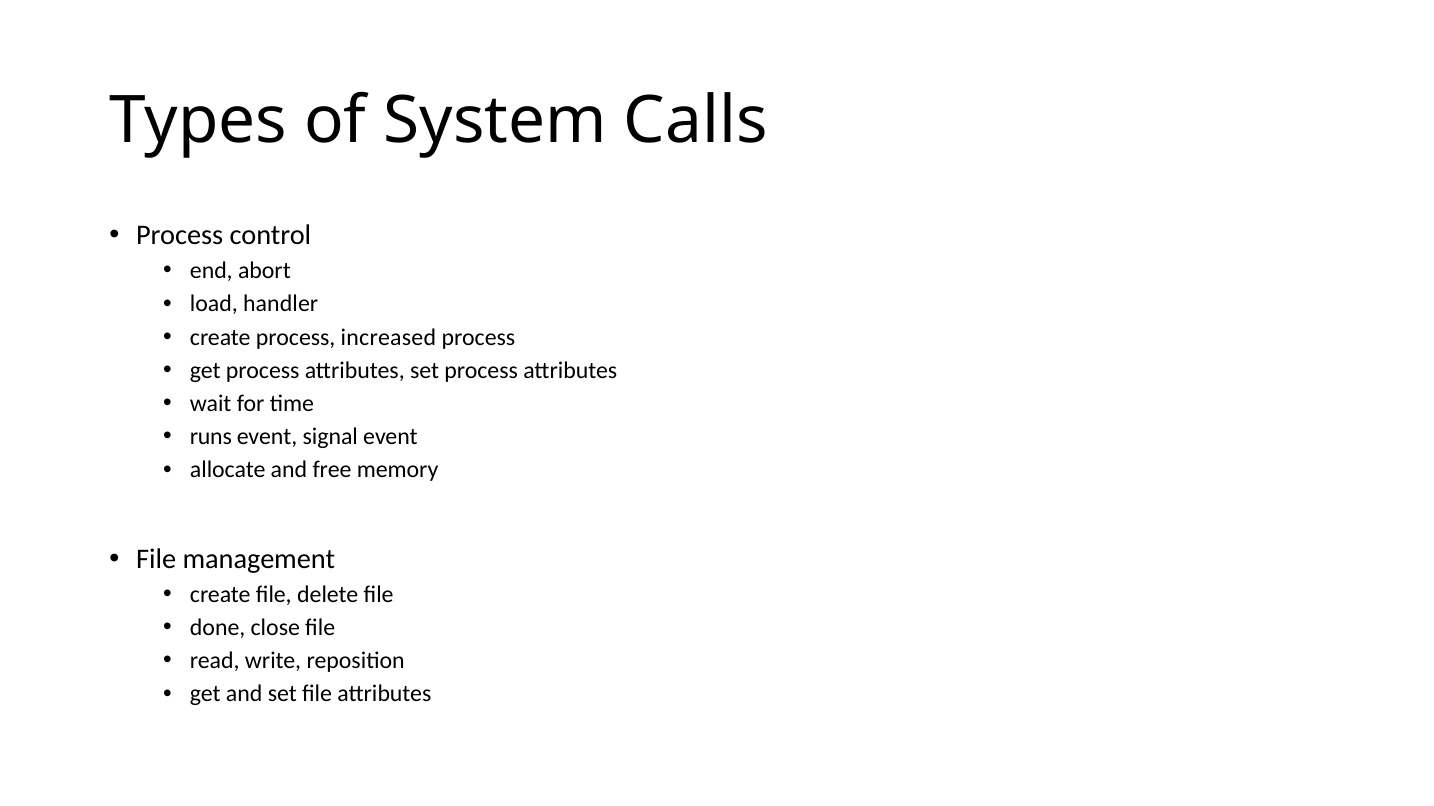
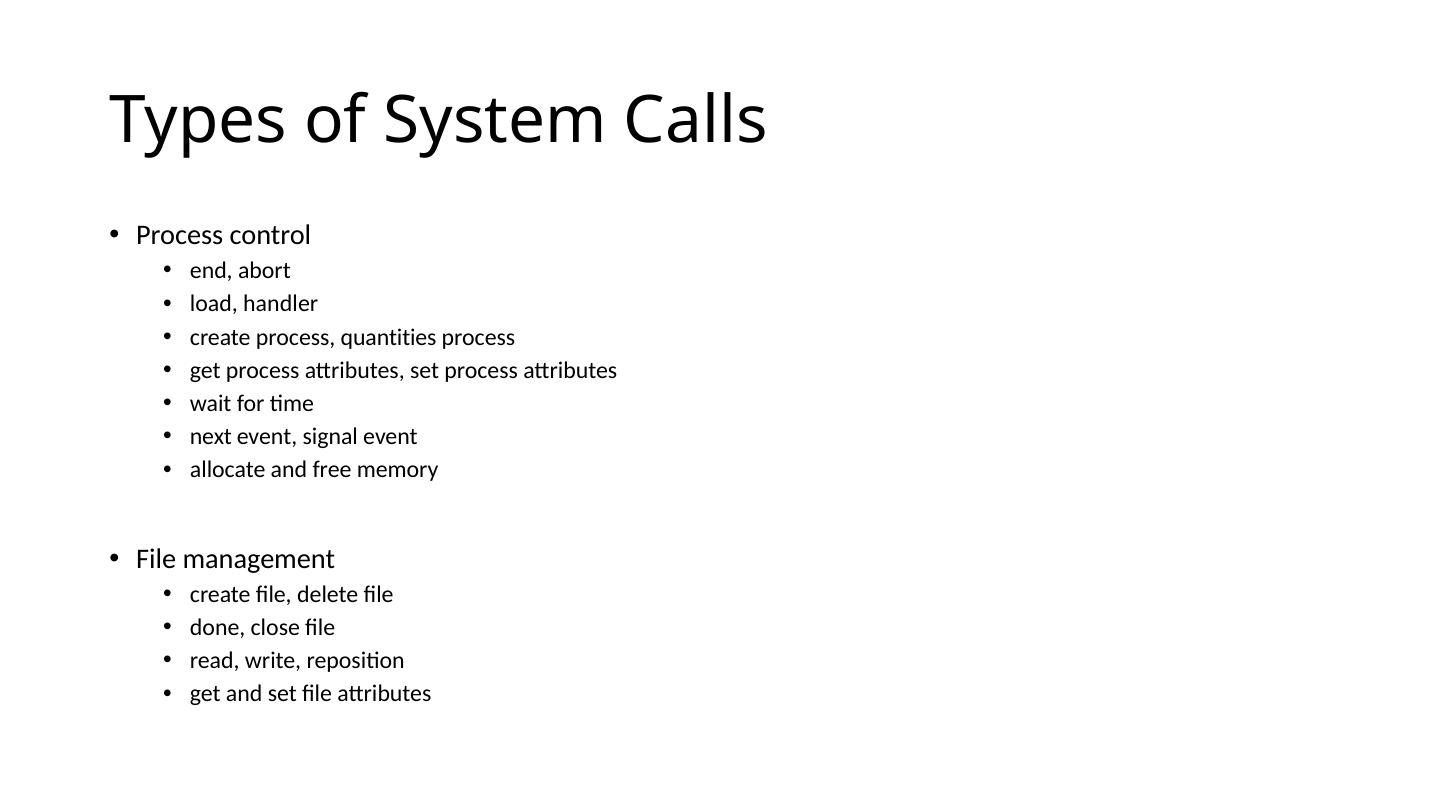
increased: increased -> quantities
runs: runs -> next
